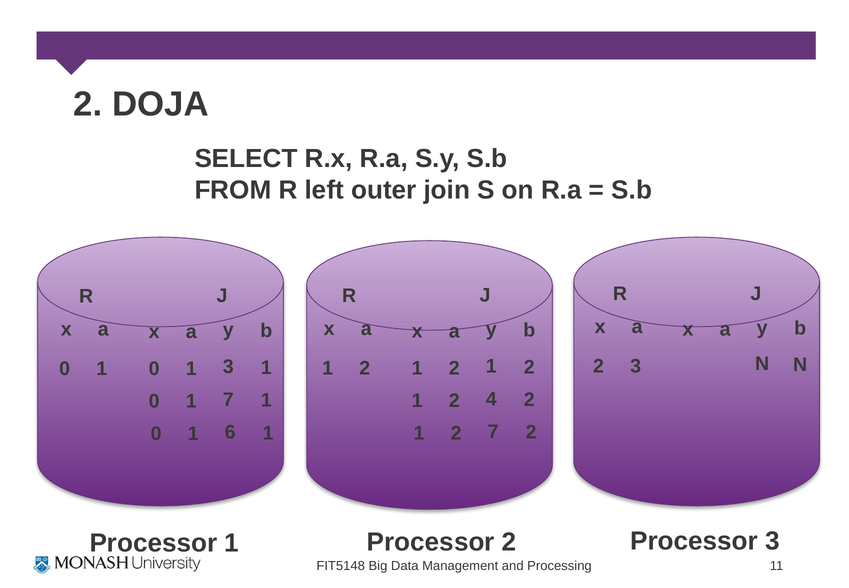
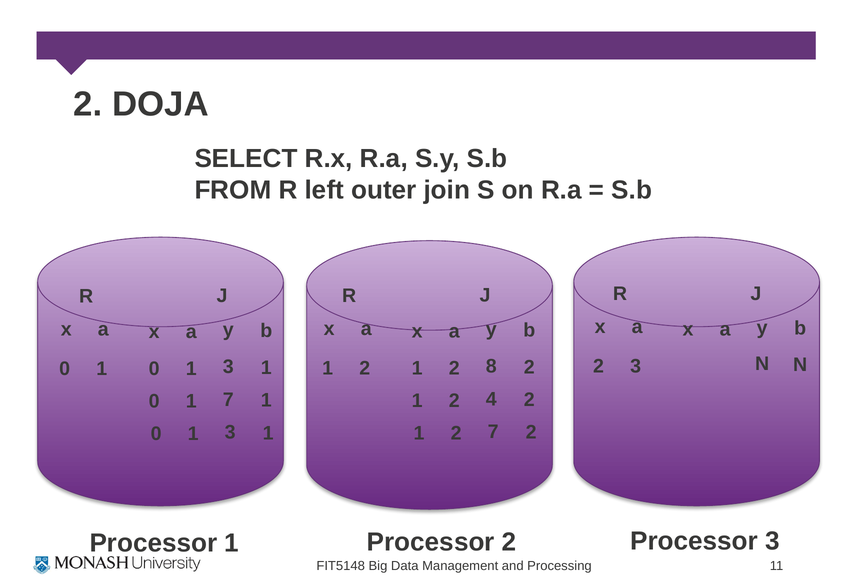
1 at (491, 366): 1 -> 8
6 at (230, 432): 6 -> 3
